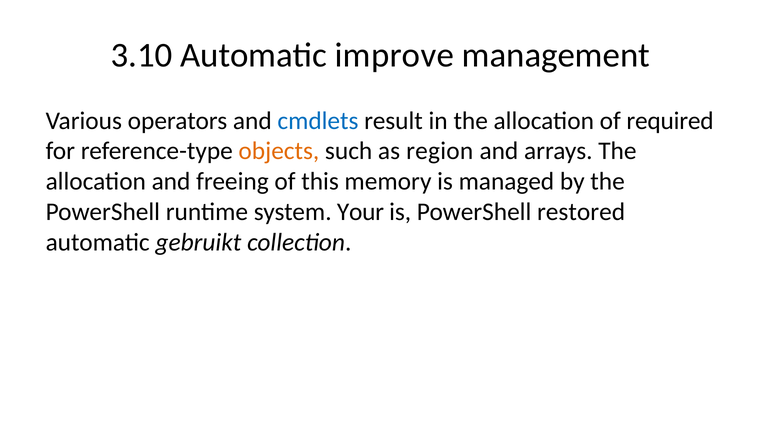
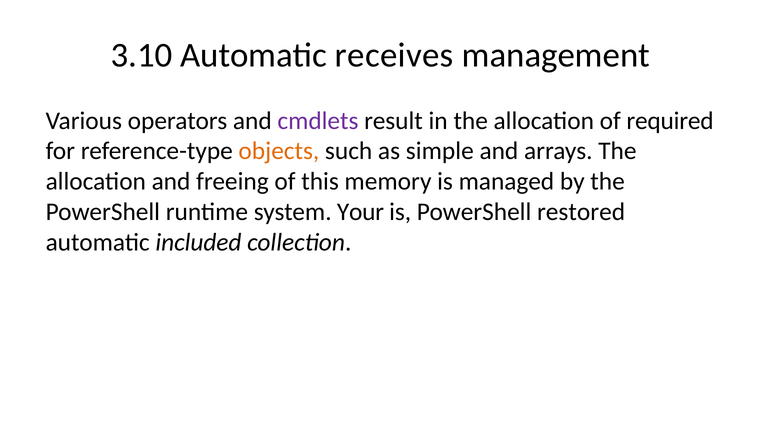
improve: improve -> receives
cmdlets colour: blue -> purple
region: region -> simple
gebruikt: gebruikt -> included
